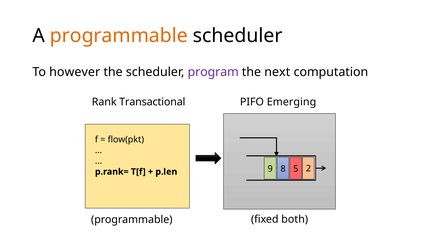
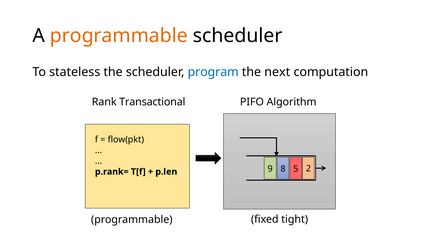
however: however -> stateless
program colour: purple -> blue
Emerging: Emerging -> Algorithm
both: both -> tight
